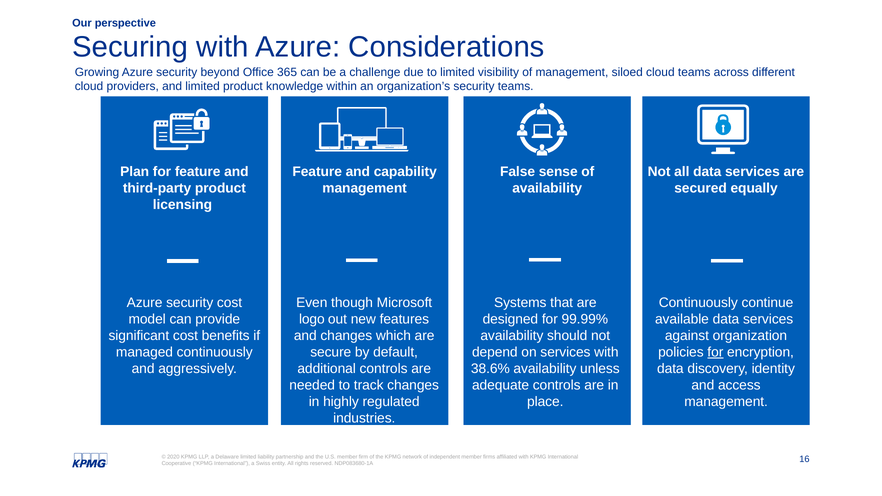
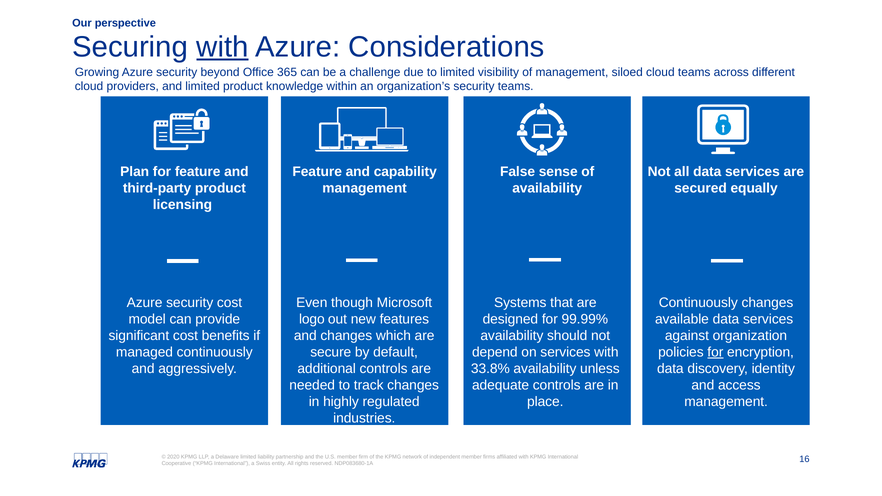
with at (223, 47) underline: none -> present
Continuously continue: continue -> changes
38.6%: 38.6% -> 33.8%
